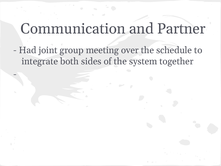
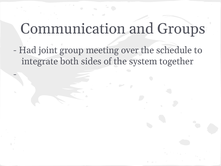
Partner: Partner -> Groups
